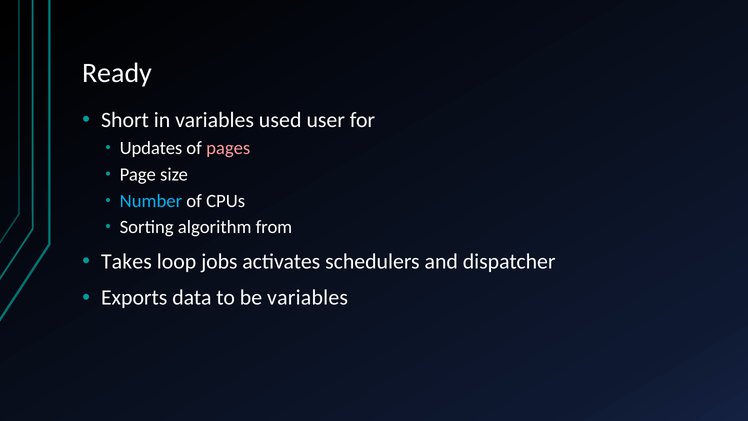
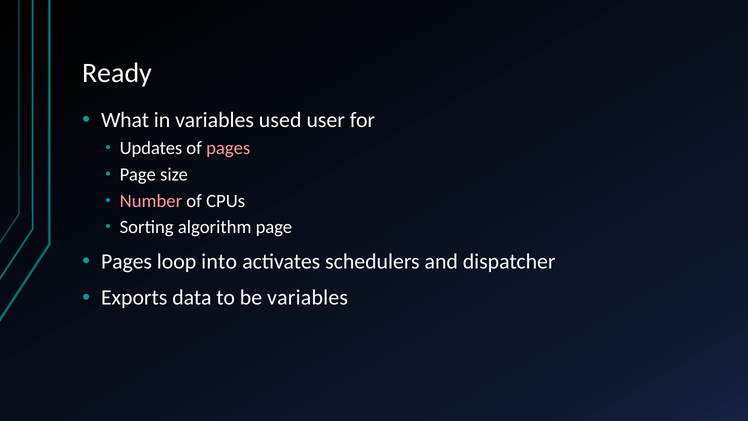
Short: Short -> What
Number colour: light blue -> pink
algorithm from: from -> page
Takes at (126, 262): Takes -> Pages
jobs: jobs -> into
